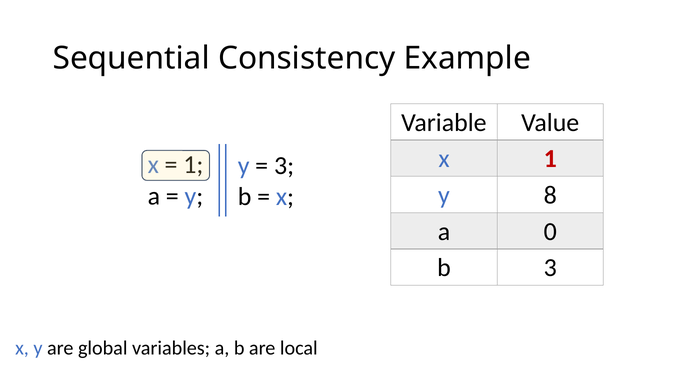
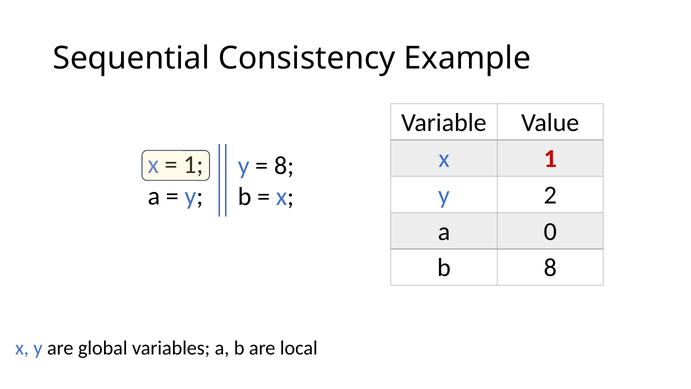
3 at (284, 165): 3 -> 8
8: 8 -> 2
b 3: 3 -> 8
